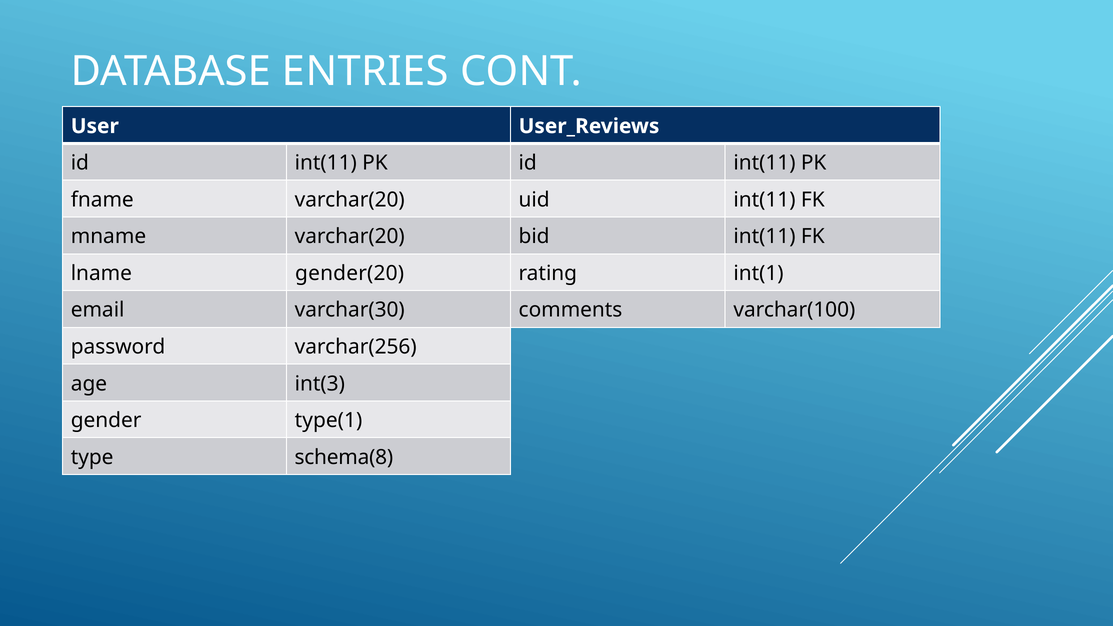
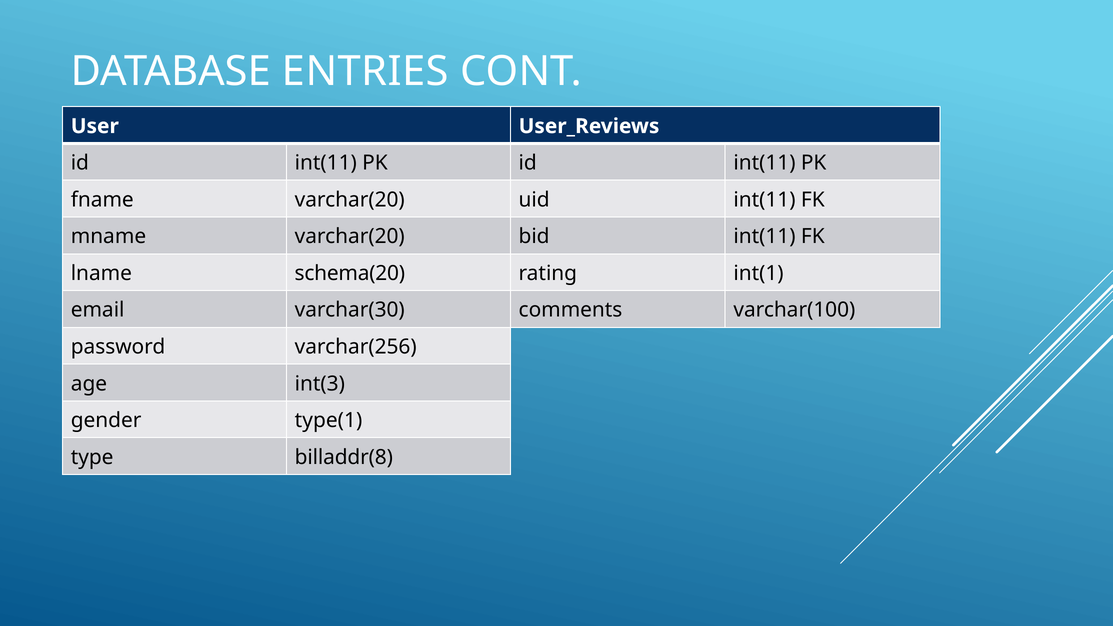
gender(20: gender(20 -> schema(20
schema(8: schema(8 -> billaddr(8
